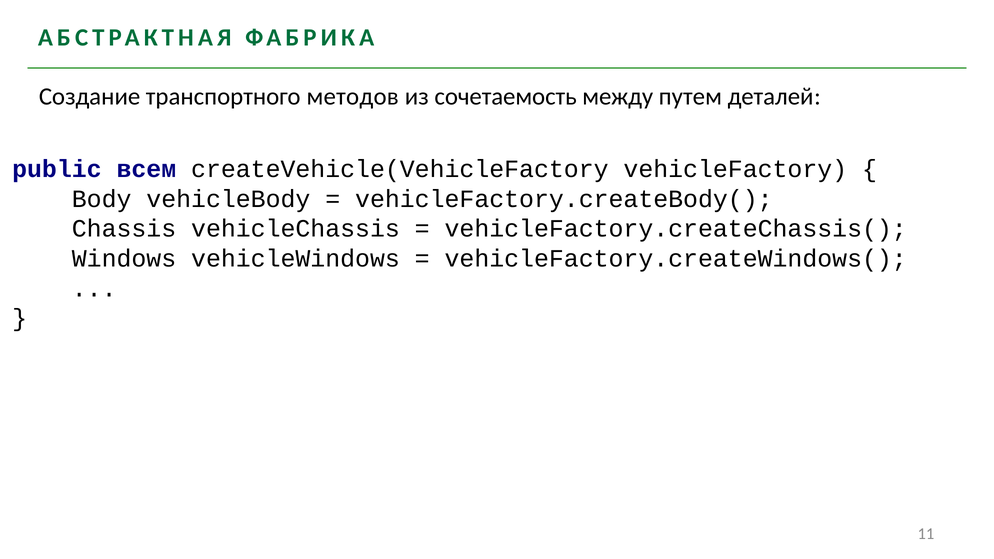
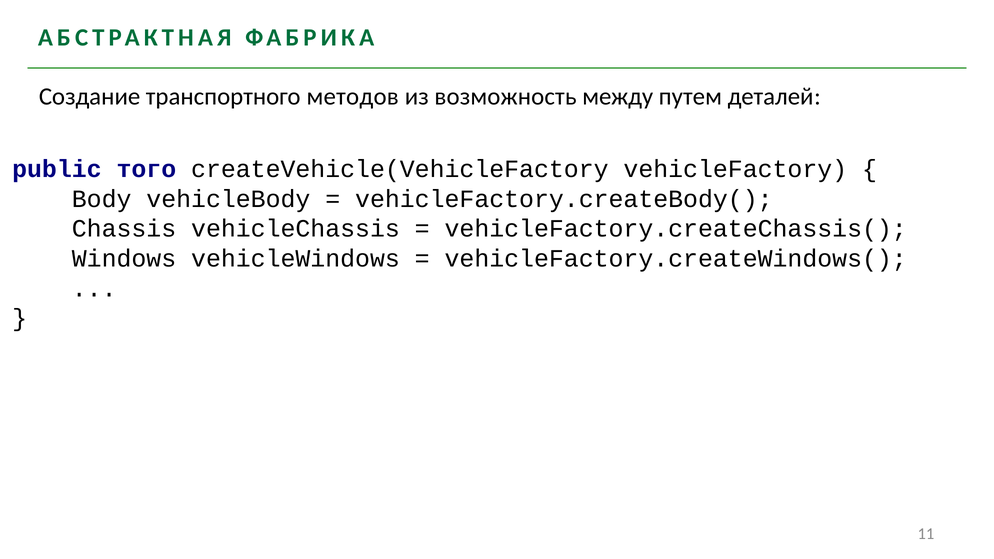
сочетаемость: сочетаемость -> возможность
всем: всем -> того
